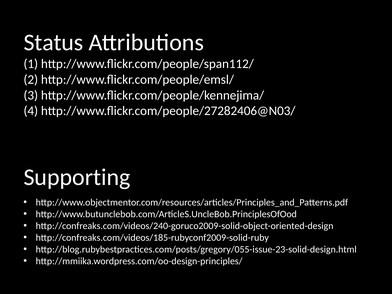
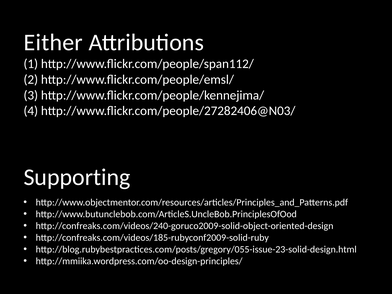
Status: Status -> Either
